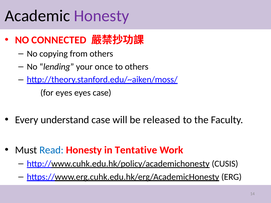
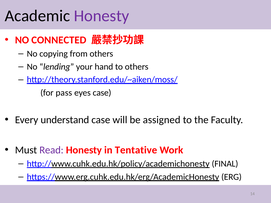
once: once -> hand
for eyes: eyes -> pass
released: released -> assigned
Read colour: blue -> purple
CUSIS: CUSIS -> FINAL
